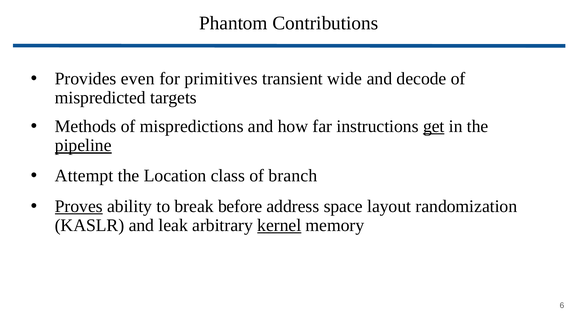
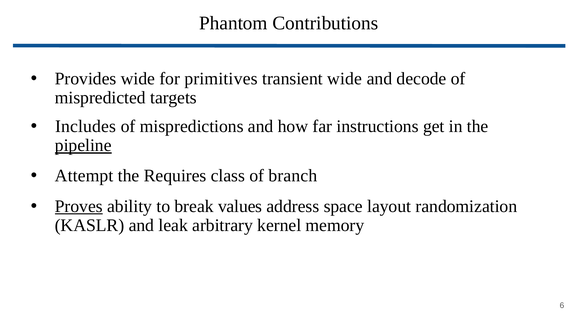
Provides even: even -> wide
Methods: Methods -> Includes
get underline: present -> none
Location: Location -> Requires
before: before -> values
kernel underline: present -> none
